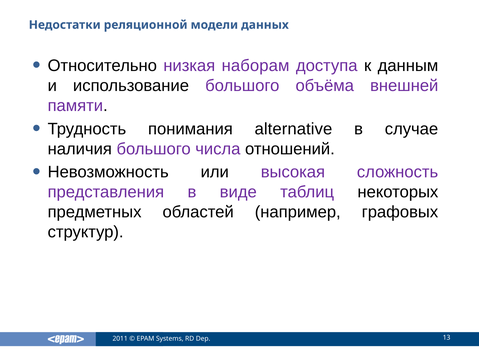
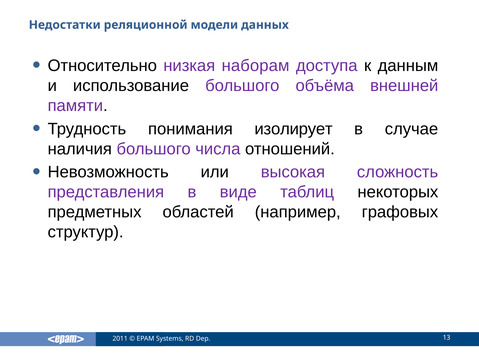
alternative: alternative -> изолирует
